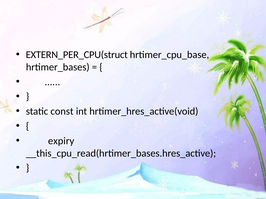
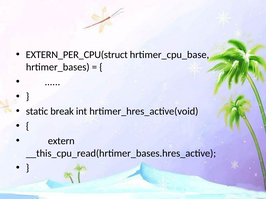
const: const -> break
expiry: expiry -> extern
